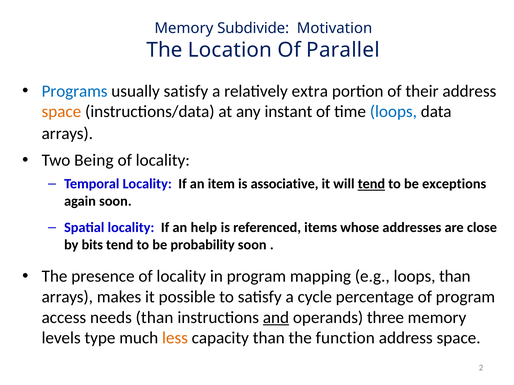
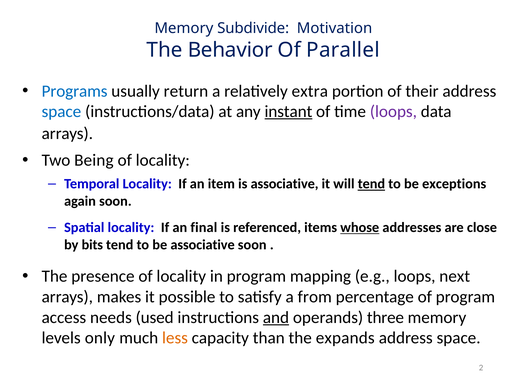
Location: Location -> Behavior
usually satisfy: satisfy -> return
space at (61, 112) colour: orange -> blue
instant underline: none -> present
loops at (393, 112) colour: blue -> purple
help: help -> final
whose underline: none -> present
be probability: probability -> associative
loops than: than -> next
cycle: cycle -> from
needs than: than -> used
type: type -> only
function: function -> expands
